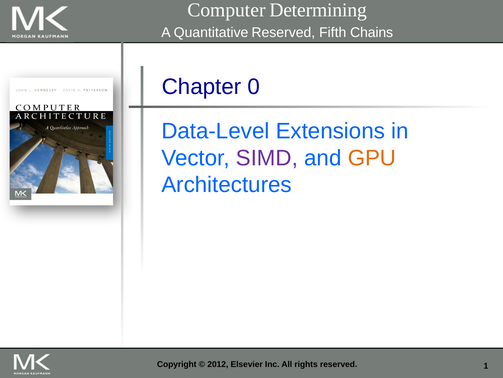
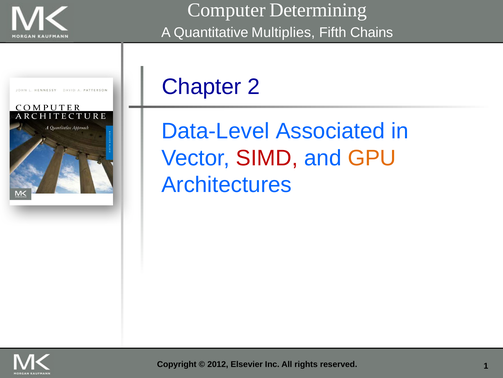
Quantitative Reserved: Reserved -> Multiplies
0: 0 -> 2
Extensions: Extensions -> Associated
SIMD colour: purple -> red
